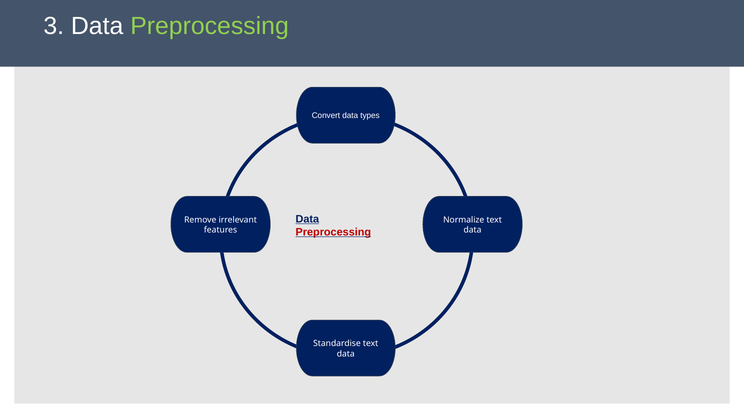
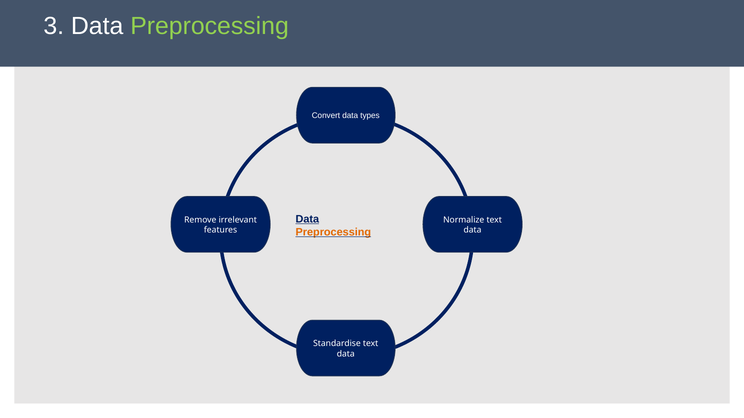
Preprocessing at (333, 232) colour: red -> orange
